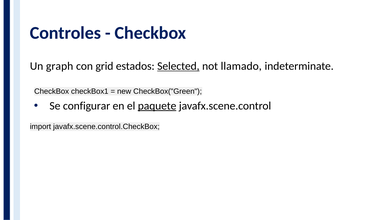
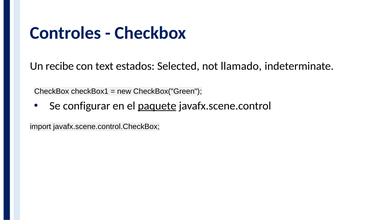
graph: graph -> recibe
grid: grid -> text
Selected underline: present -> none
